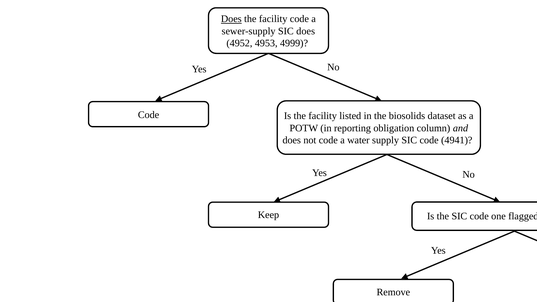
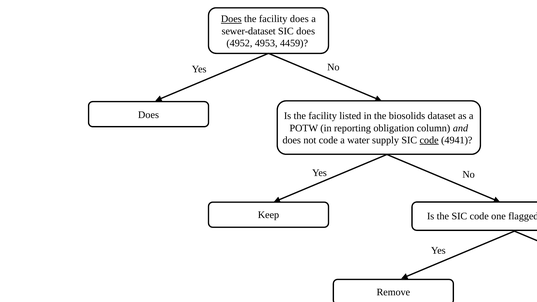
facility code: code -> does
sewer-supply: sewer-supply -> sewer-dataset
4999: 4999 -> 4459
Code at (149, 115): Code -> Does
code at (429, 140) underline: none -> present
